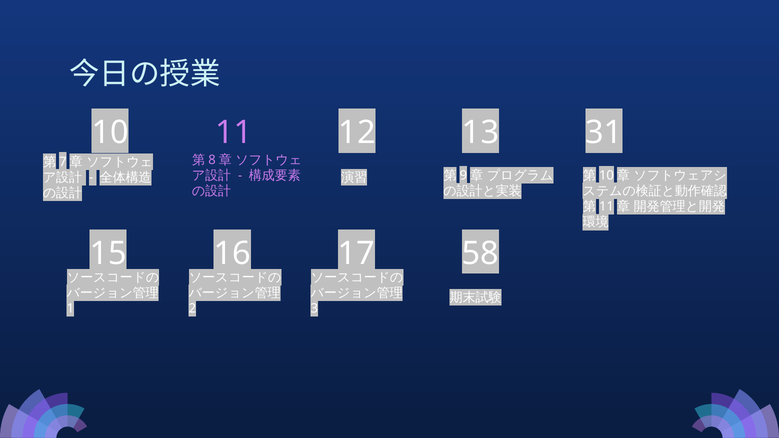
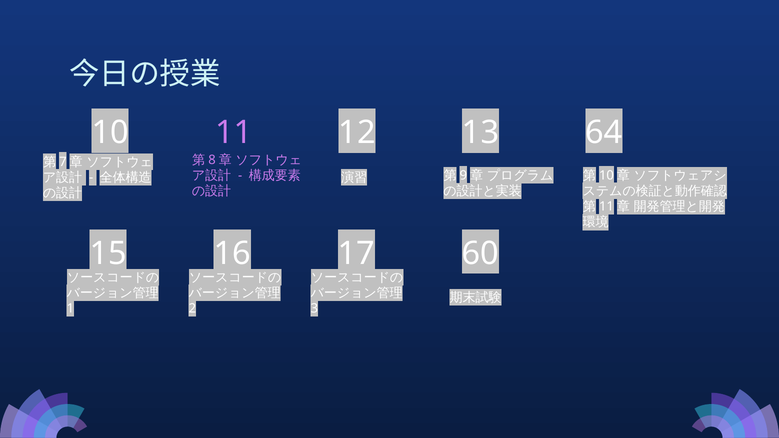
31: 31 -> 64
58: 58 -> 60
